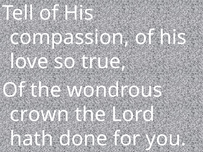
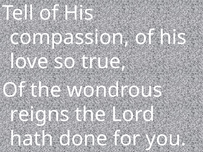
crown: crown -> reigns
